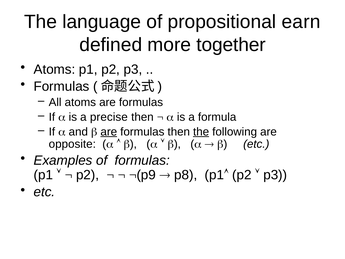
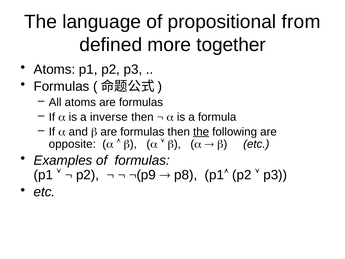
earn: earn -> from
precise: precise -> inverse
are at (109, 132) underline: present -> none
